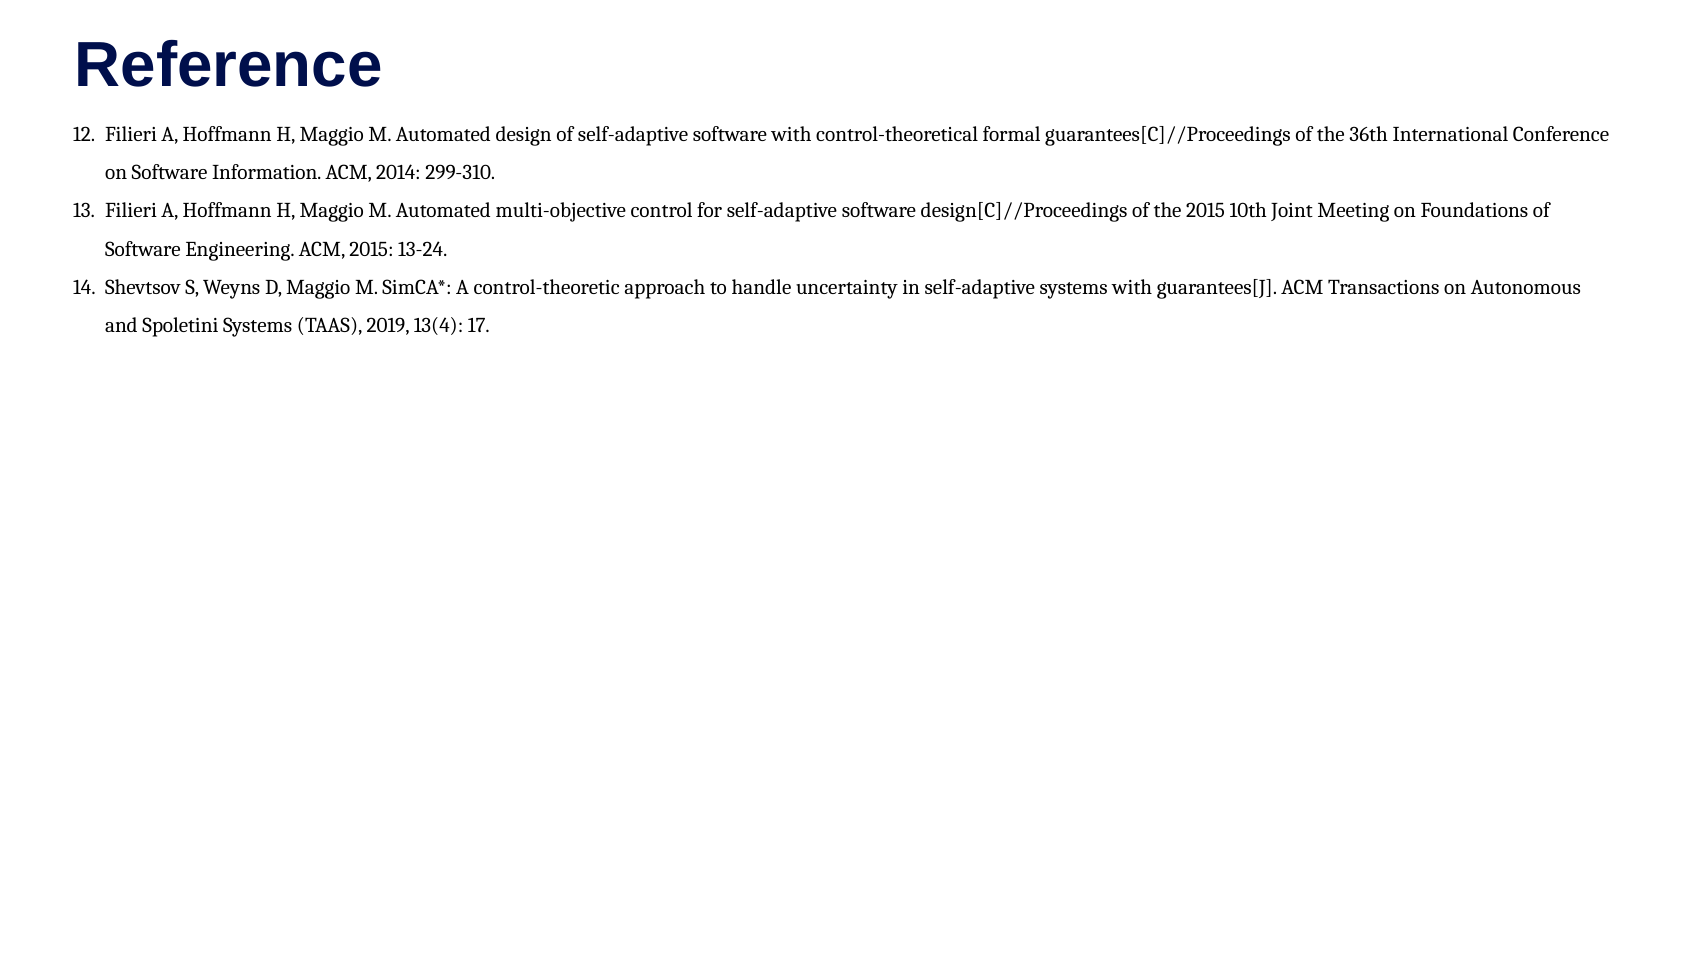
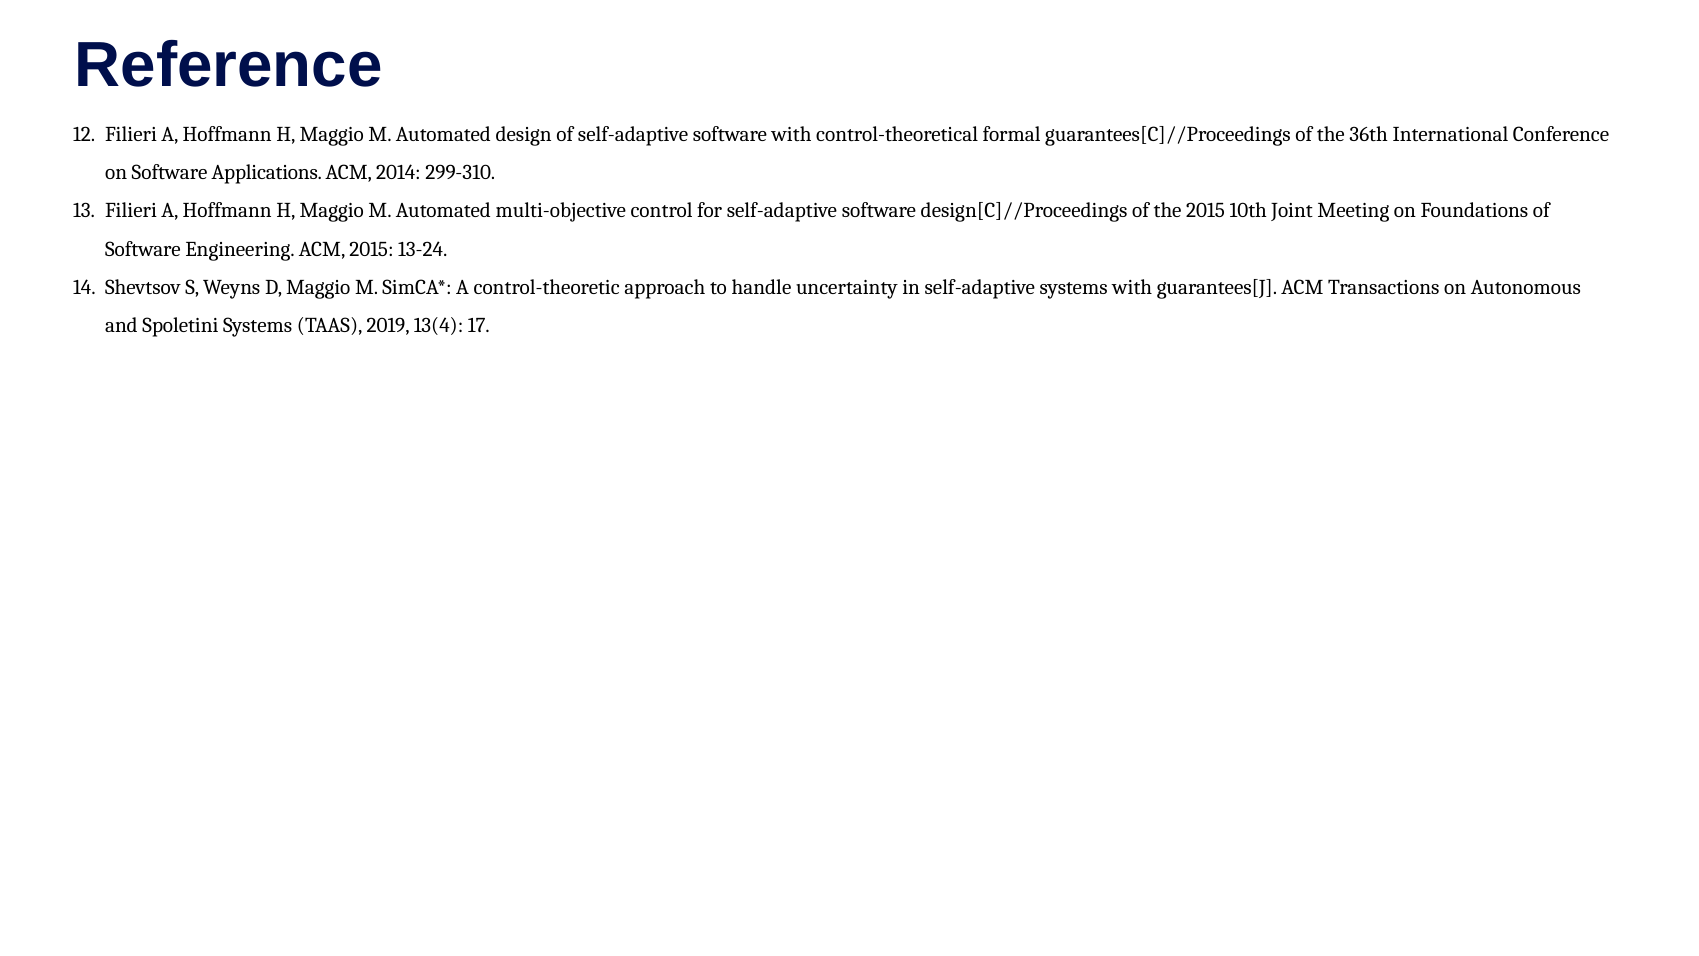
Information: Information -> Applications
